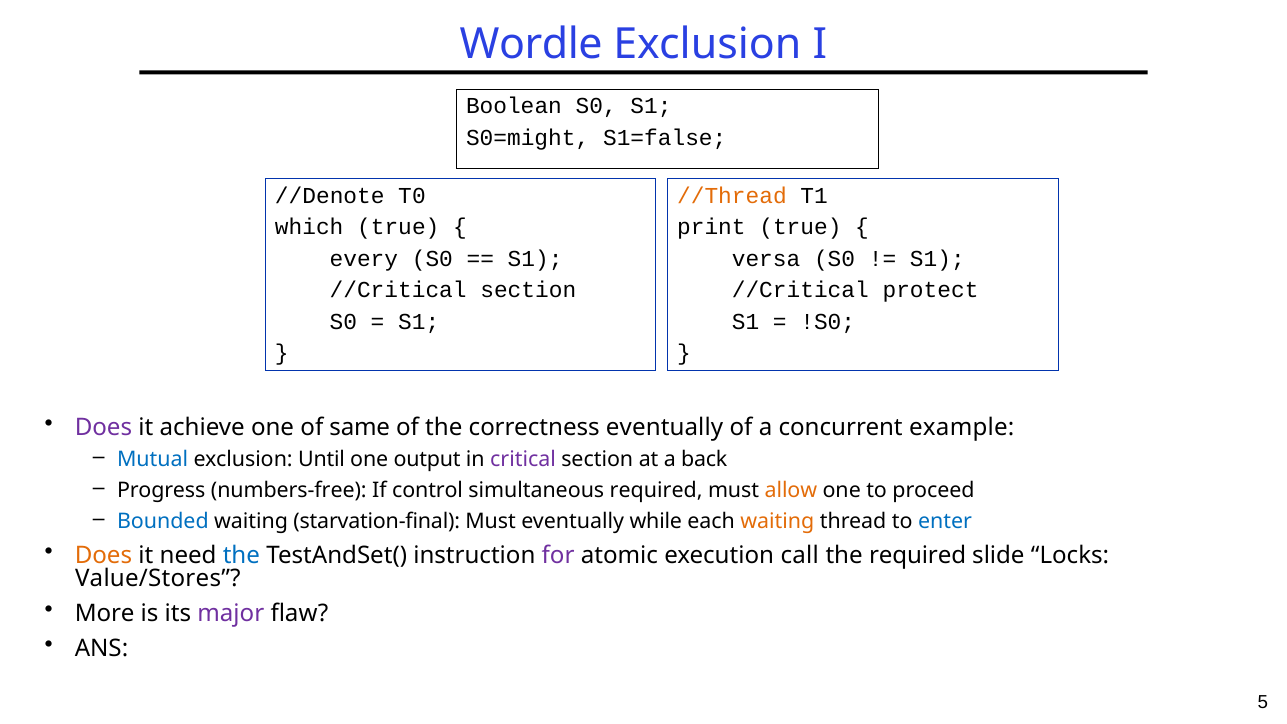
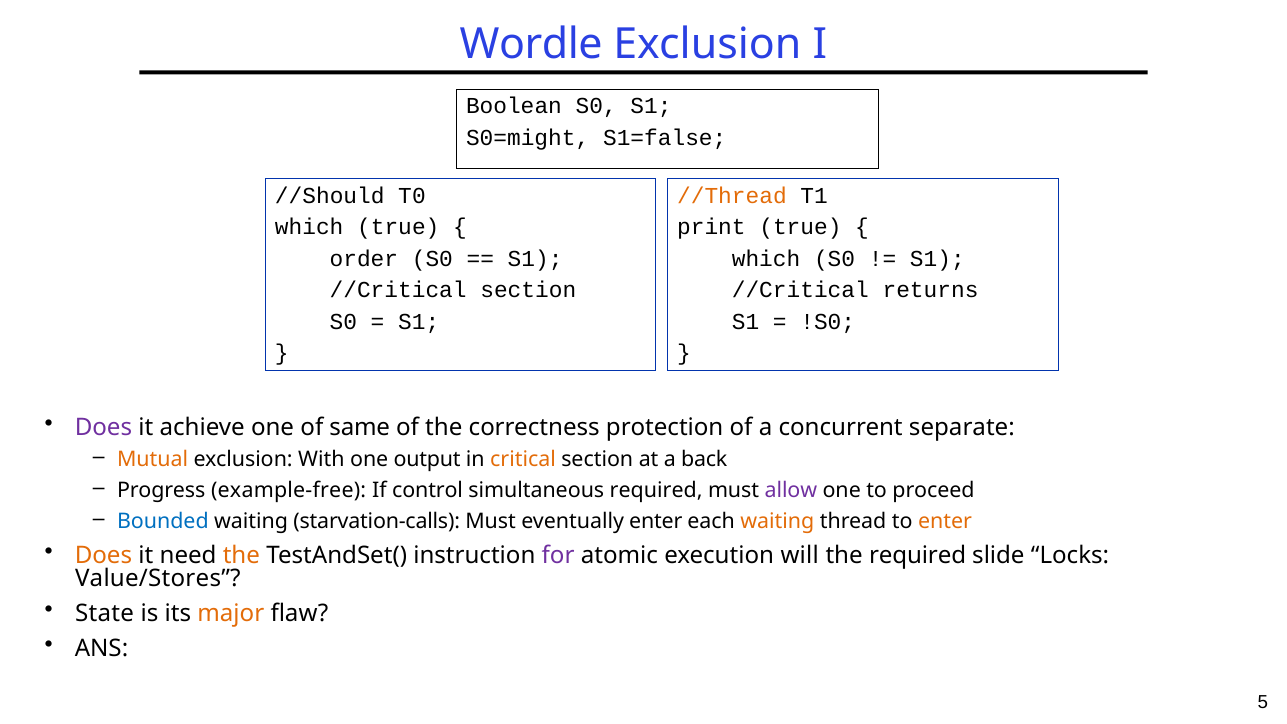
//Denote: //Denote -> //Should
every: every -> order
versa at (766, 259): versa -> which
protect: protect -> returns
correctness eventually: eventually -> protection
example: example -> separate
Mutual colour: blue -> orange
Until: Until -> With
critical colour: purple -> orange
numbers-free: numbers-free -> example-free
allow colour: orange -> purple
starvation-final: starvation-final -> starvation-calls
eventually while: while -> enter
enter at (945, 522) colour: blue -> orange
the at (241, 555) colour: blue -> orange
call: call -> will
More: More -> State
major colour: purple -> orange
